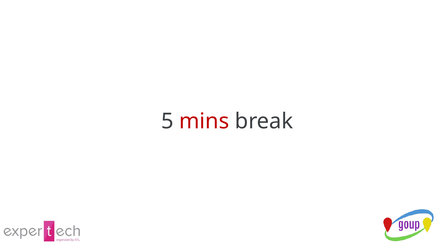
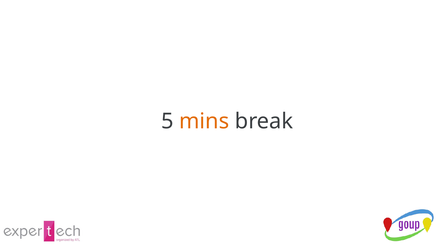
mins colour: red -> orange
